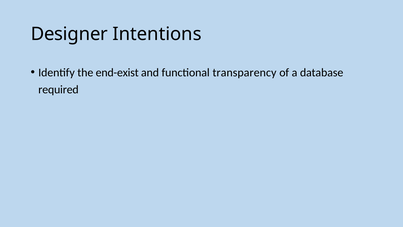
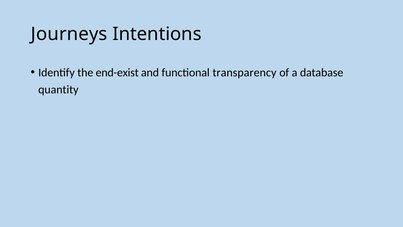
Designer: Designer -> Journeys
required: required -> quantity
